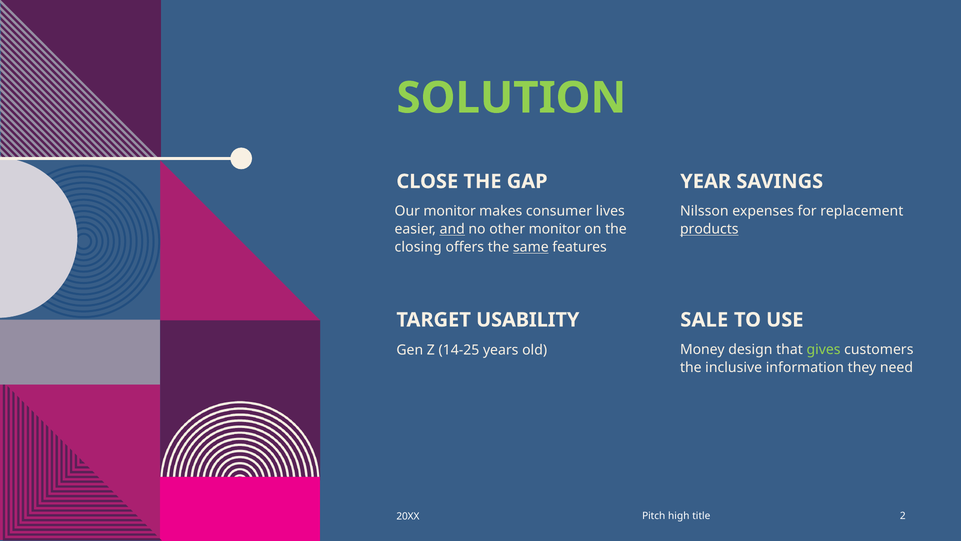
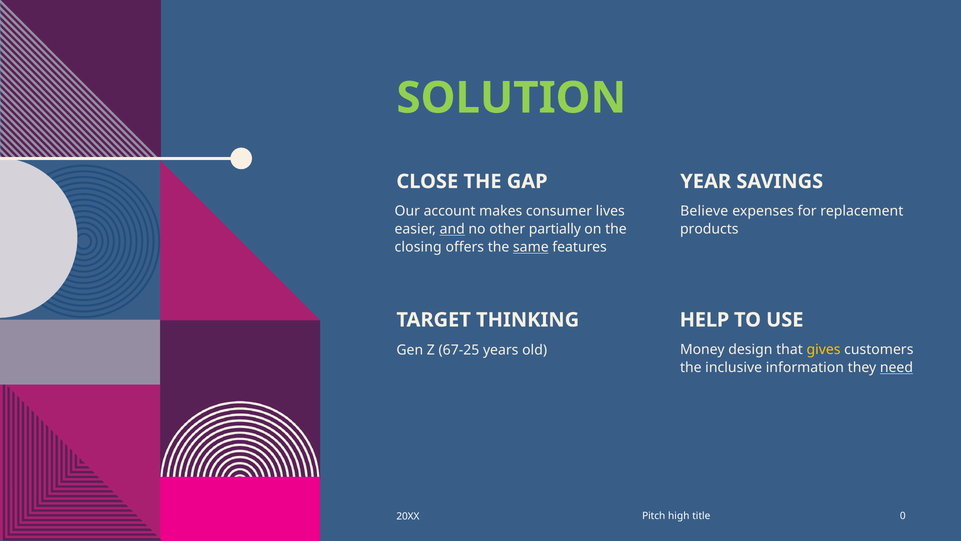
Our monitor: monitor -> account
Nilsson: Nilsson -> Believe
other monitor: monitor -> partially
products underline: present -> none
USABILITY: USABILITY -> THINKING
SALE: SALE -> HELP
gives colour: light green -> yellow
14-25: 14-25 -> 67-25
need underline: none -> present
2: 2 -> 0
